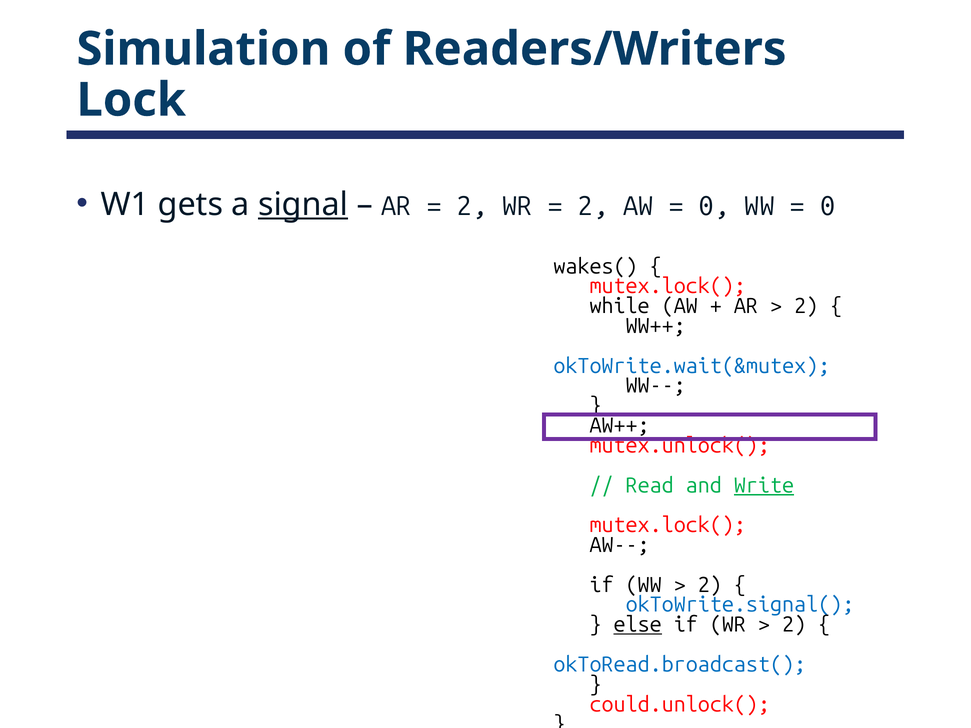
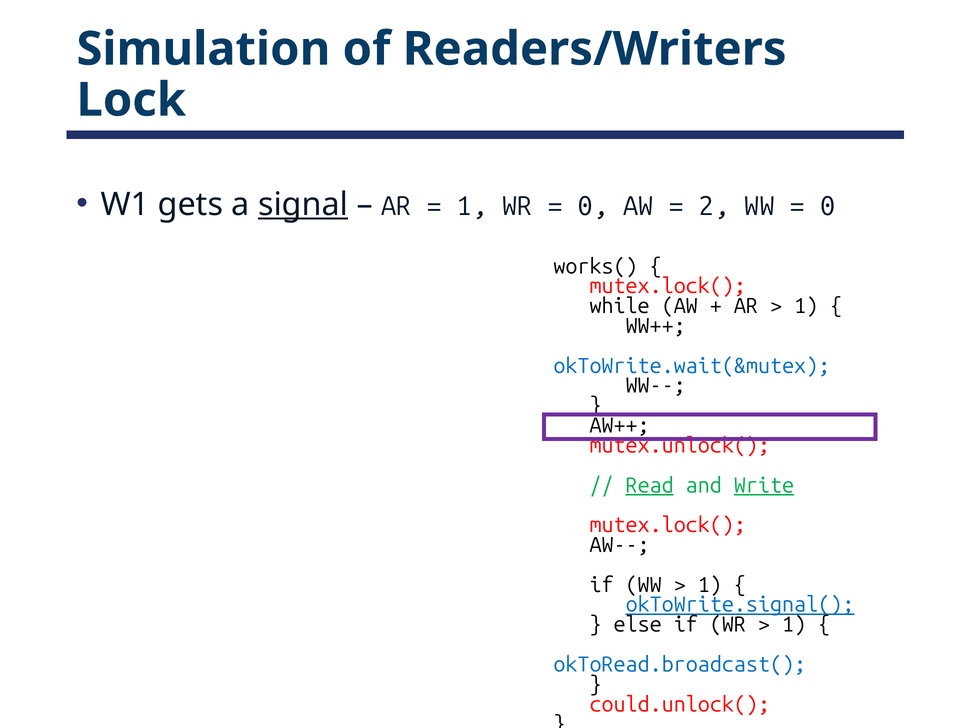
2 at (472, 206): 2 -> 1
2 at (593, 206): 2 -> 0
0 at (714, 206): 0 -> 2
wakes(: wakes( -> works(
2 at (806, 306): 2 -> 1
Read underline: none -> present
2 at (710, 585): 2 -> 1
okToWrite.signal( underline: none -> present
else underline: present -> none
2 at (794, 625): 2 -> 1
